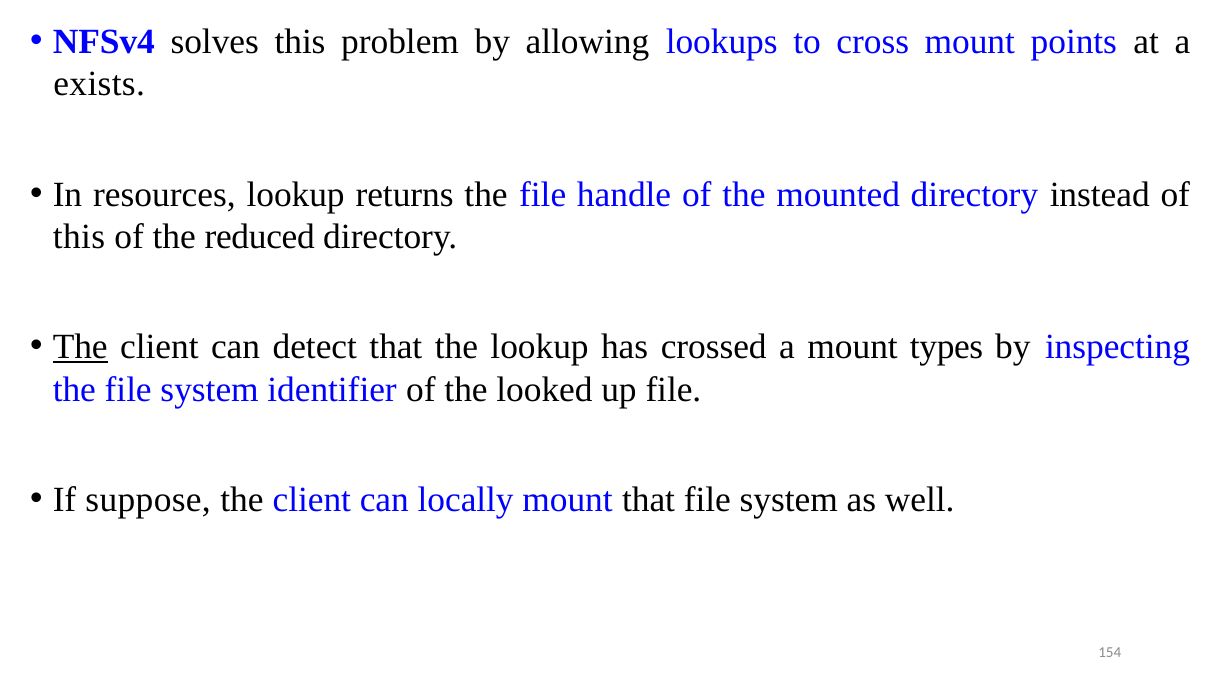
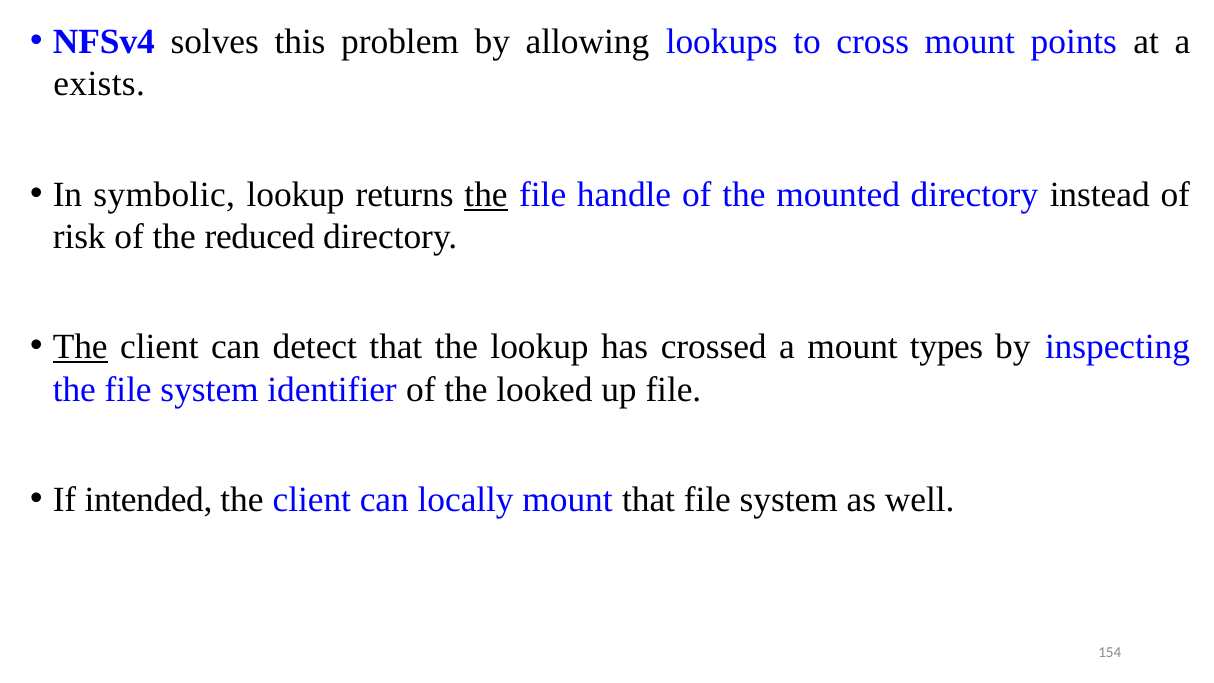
resources: resources -> symbolic
the at (486, 194) underline: none -> present
this at (79, 237): this -> risk
suppose: suppose -> intended
